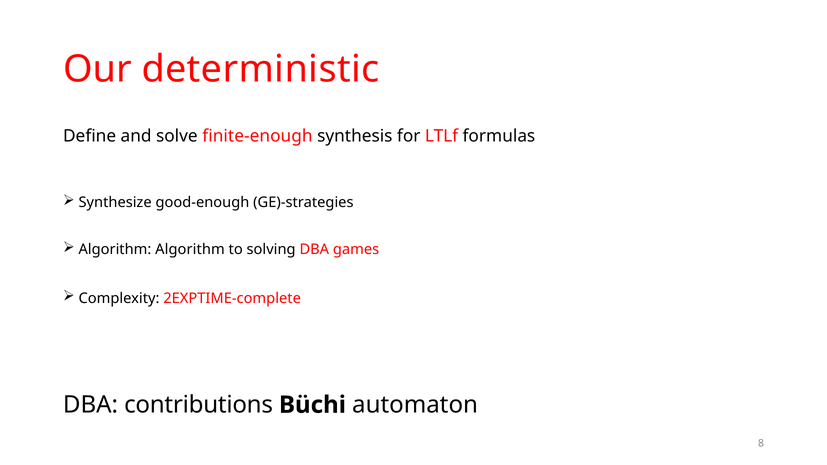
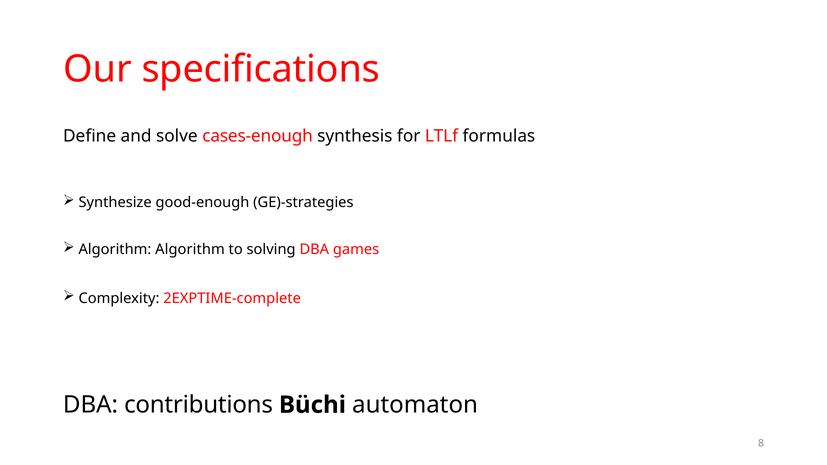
deterministic: deterministic -> specifications
finite-enough: finite-enough -> cases-enough
